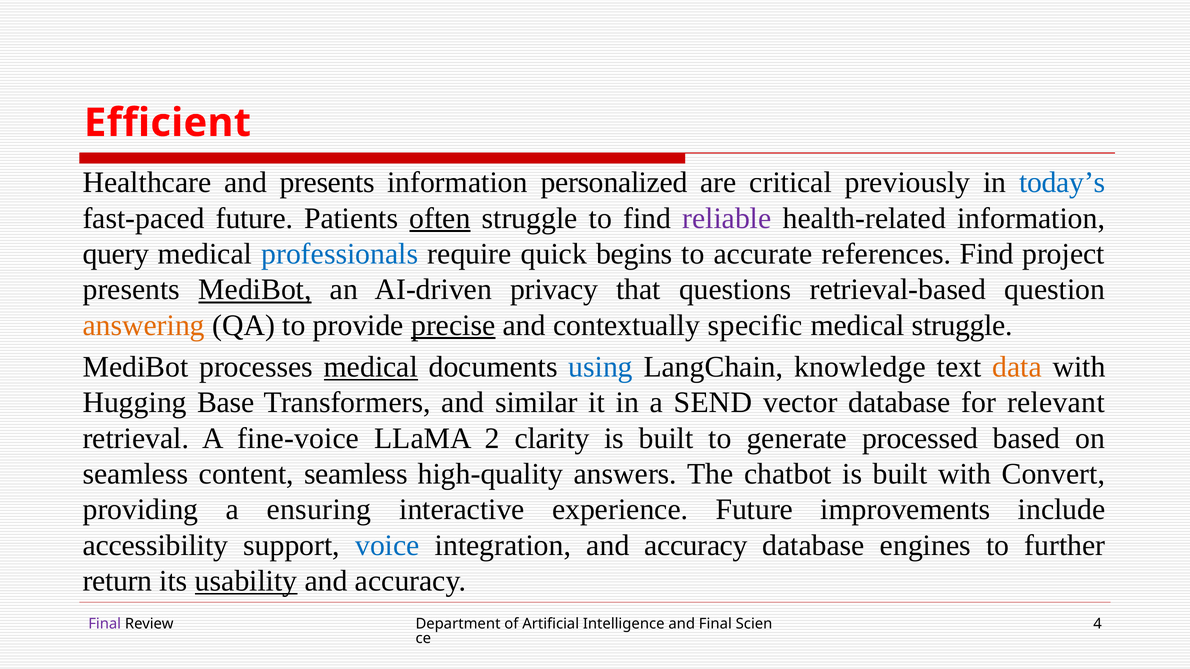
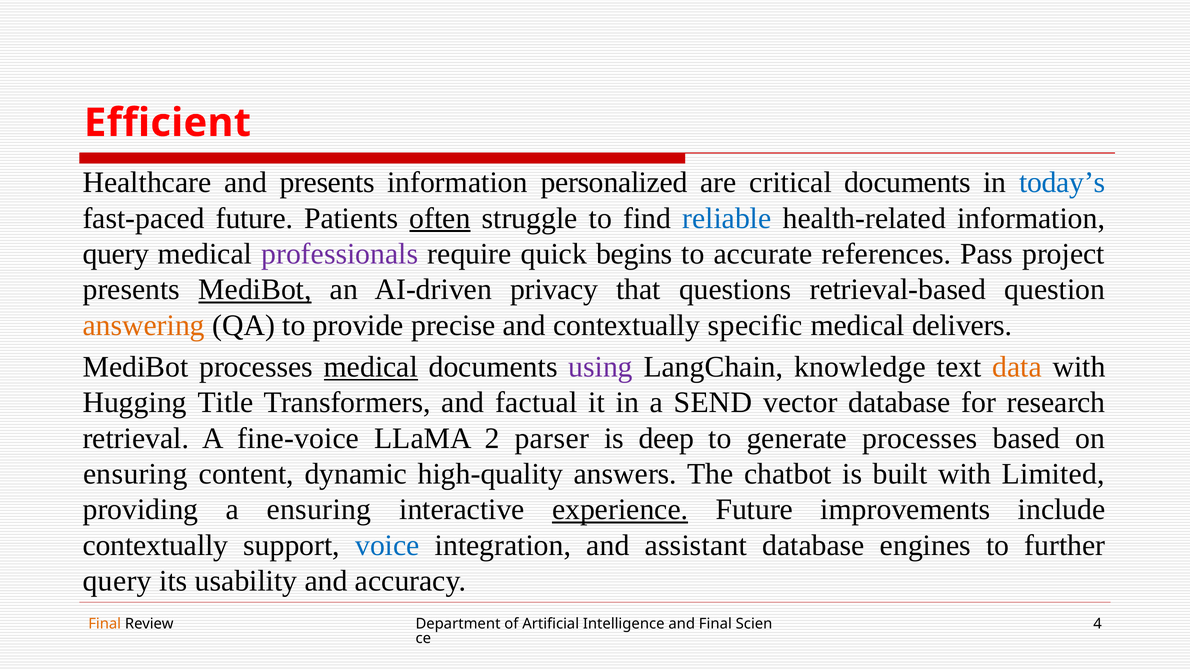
critical previously: previously -> documents
reliable colour: purple -> blue
professionals colour: blue -> purple
references Find: Find -> Pass
precise underline: present -> none
medical struggle: struggle -> delivers
using colour: blue -> purple
Base: Base -> Title
similar: similar -> factual
relevant: relevant -> research
clarity: clarity -> parser
built at (666, 439): built -> deep
generate processed: processed -> processes
seamless at (135, 474): seamless -> ensuring
content seamless: seamless -> dynamic
Convert: Convert -> Limited
experience underline: none -> present
accessibility at (155, 546): accessibility -> contextually
integration and accuracy: accuracy -> assistant
return at (117, 581): return -> query
usability underline: present -> none
Final at (105, 624) colour: purple -> orange
